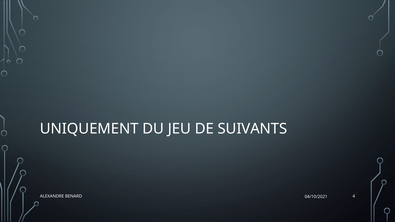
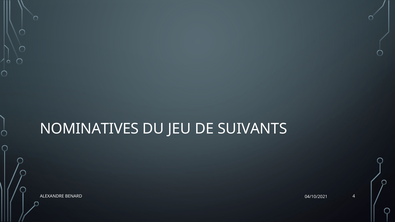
UNIQUEMENT: UNIQUEMENT -> NOMINATIVES
